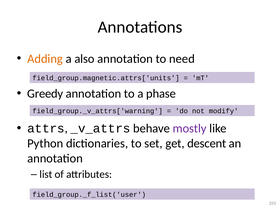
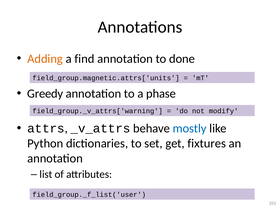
also: also -> find
need: need -> done
mostly colour: purple -> blue
descent: descent -> fixtures
